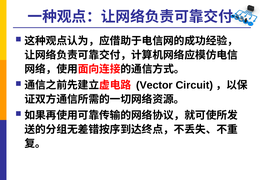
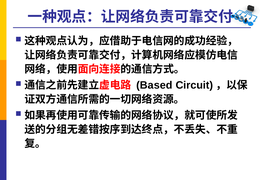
Vector: Vector -> Based
